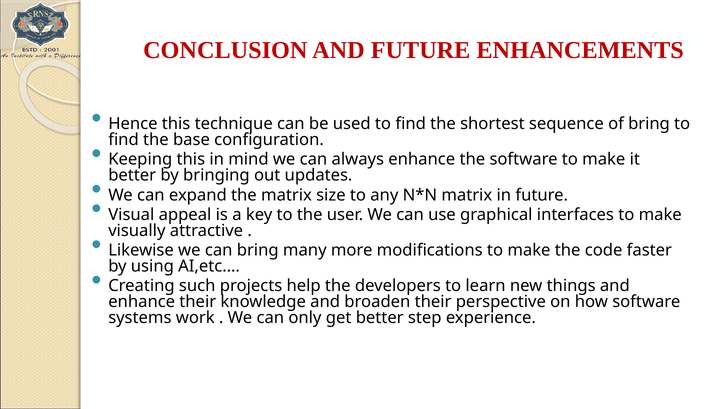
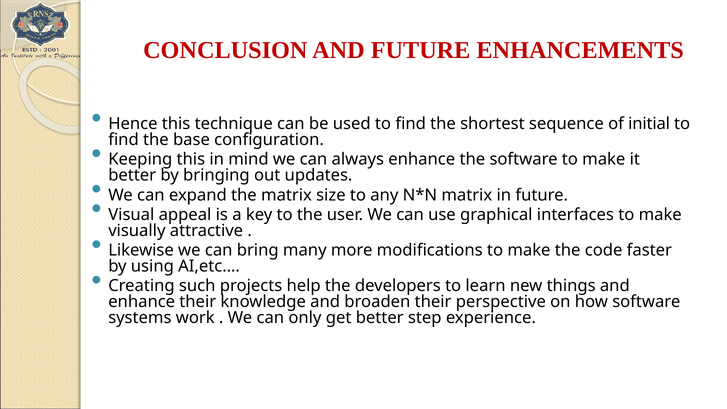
of bring: bring -> initial
